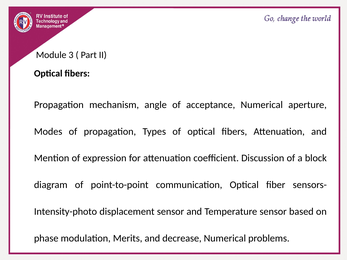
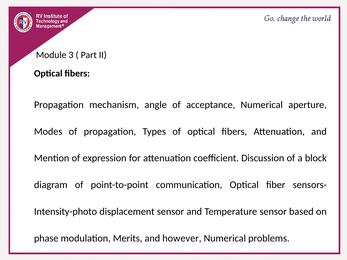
decrease: decrease -> however
